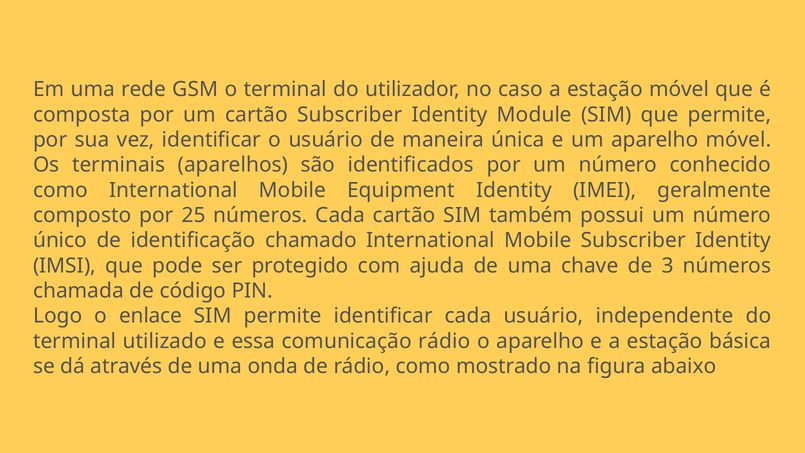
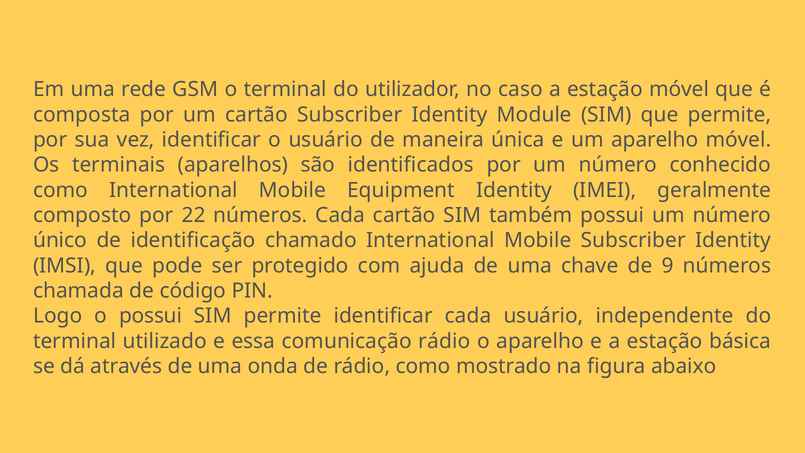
25: 25 -> 22
3: 3 -> 9
o enlace: enlace -> possui
